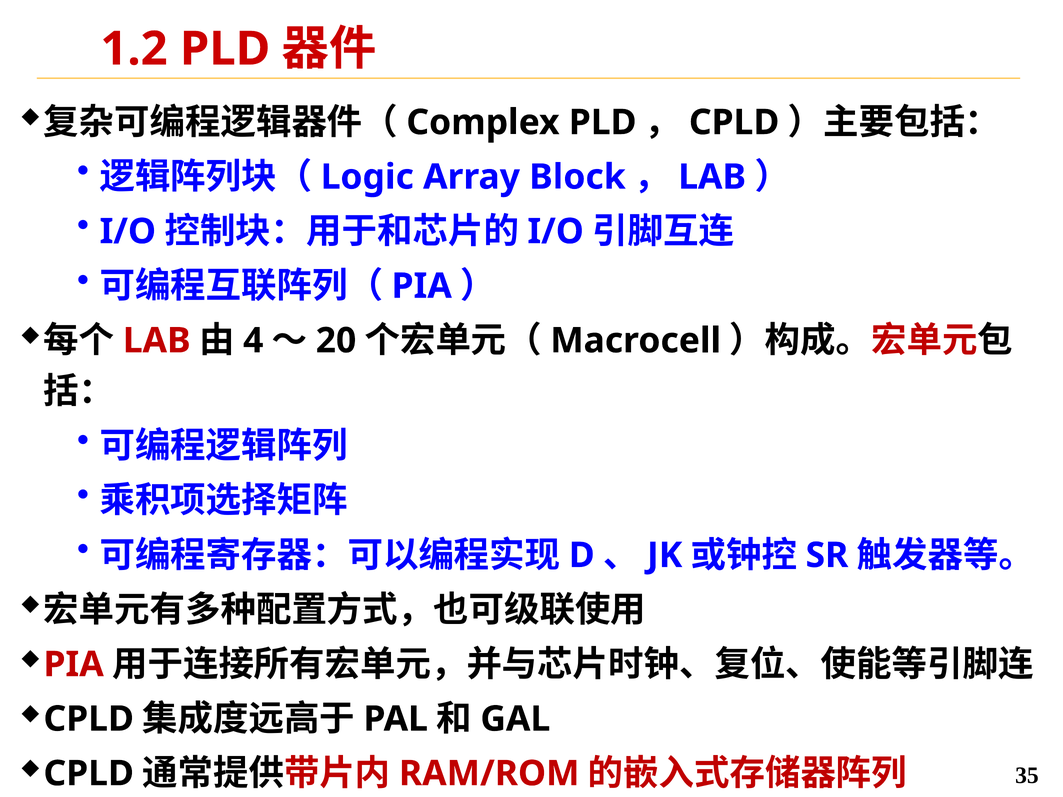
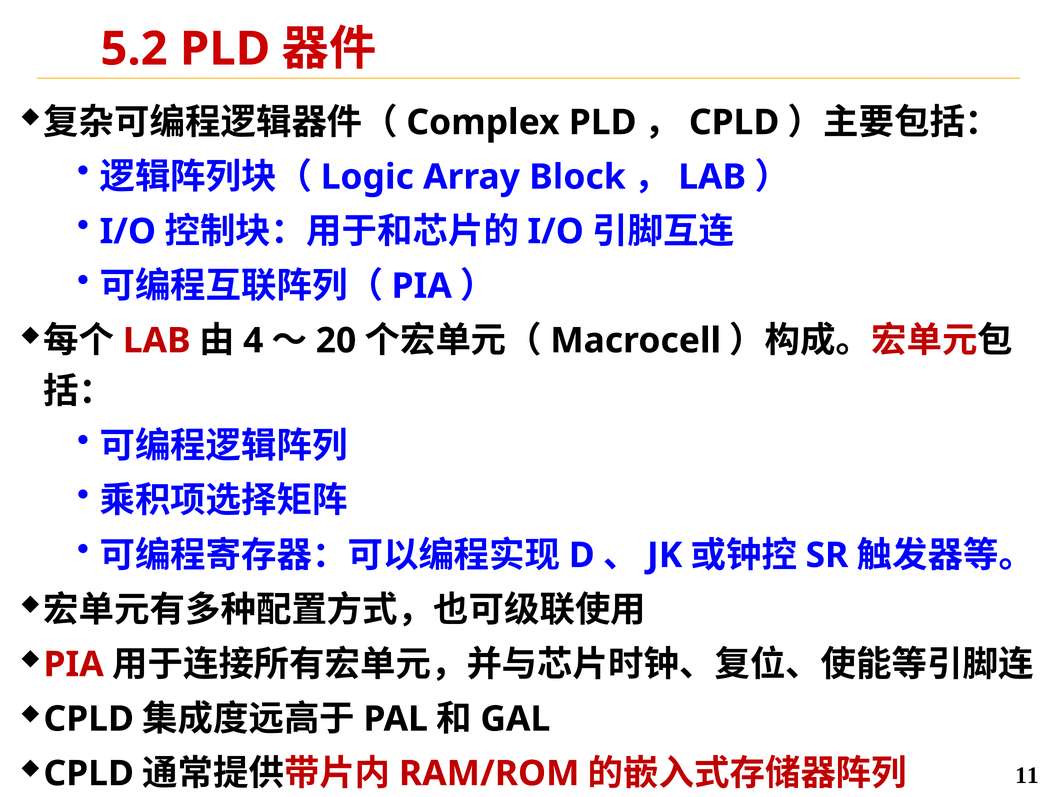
1.2: 1.2 -> 5.2
35: 35 -> 11
